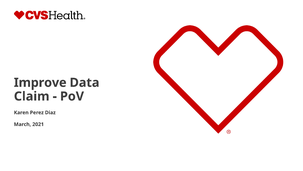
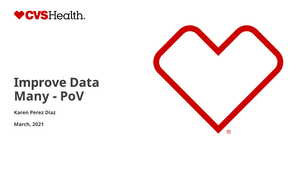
Claim: Claim -> Many
